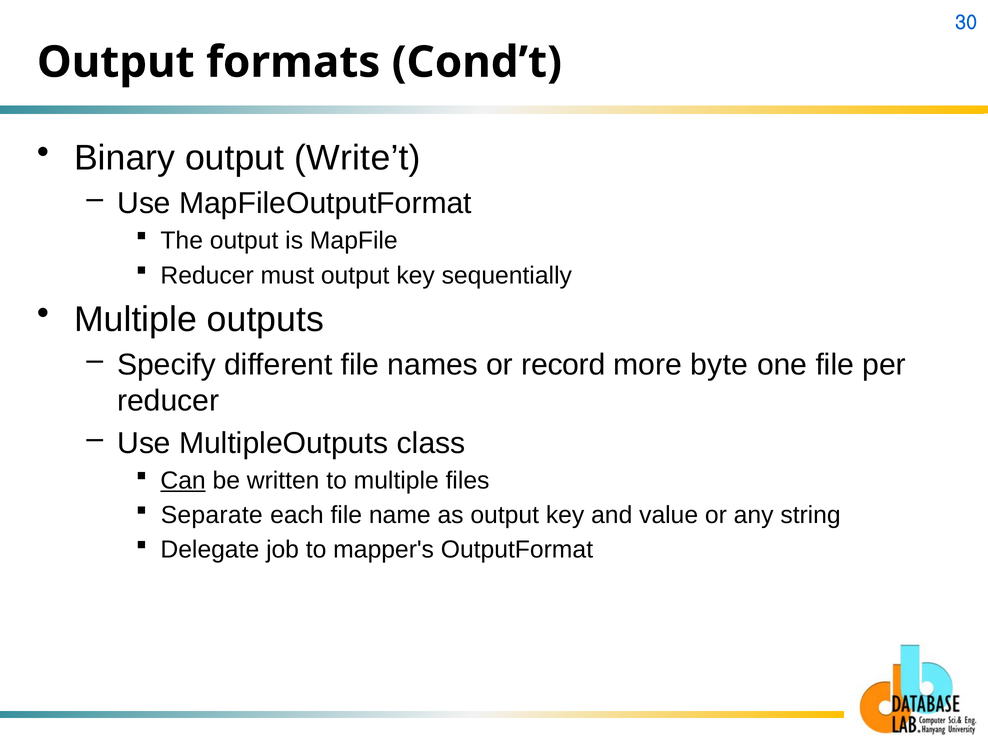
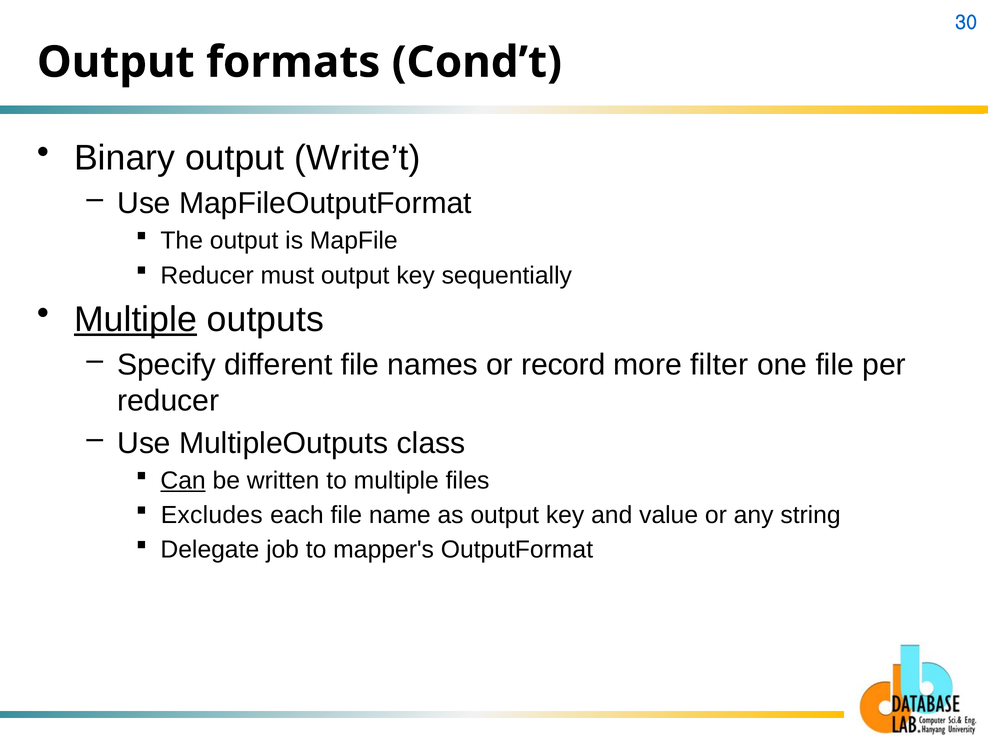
Multiple at (136, 319) underline: none -> present
byte: byte -> filter
Separate: Separate -> Excludes
